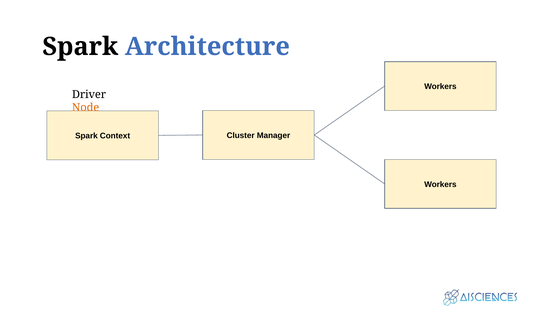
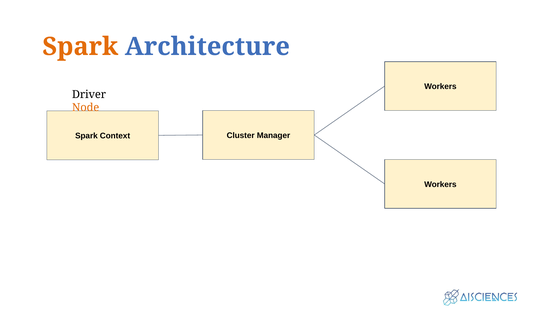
Spark at (80, 47) colour: black -> orange
